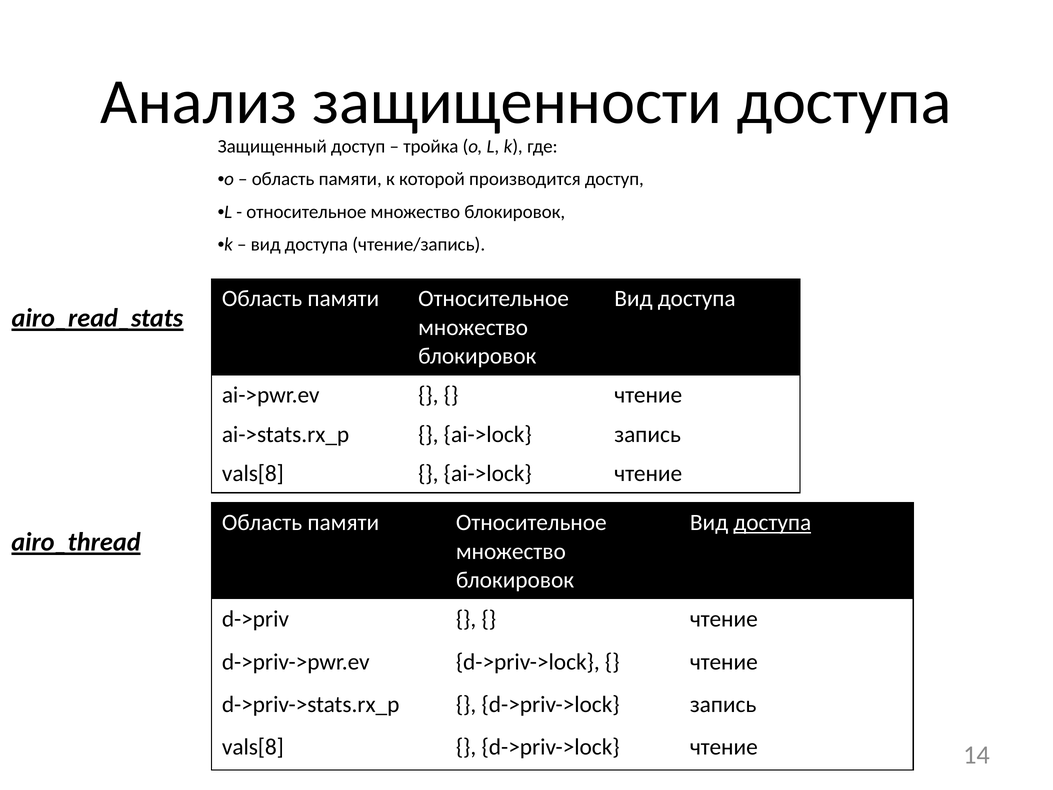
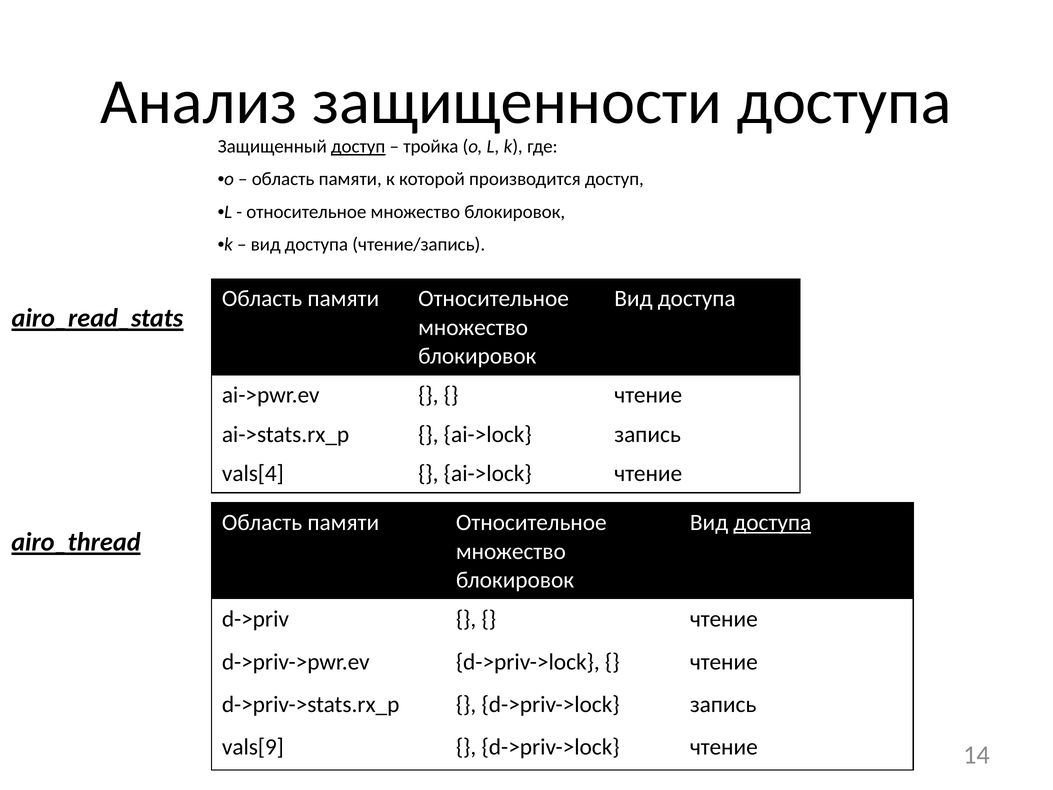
доступ at (358, 147) underline: none -> present
vals[8 at (253, 473): vals[8 -> vals[4
vals[8 at (253, 747): vals[8 -> vals[9
